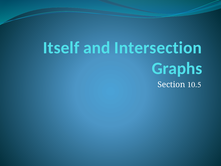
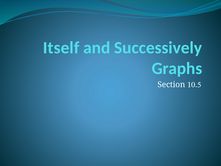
Intersection: Intersection -> Successively
